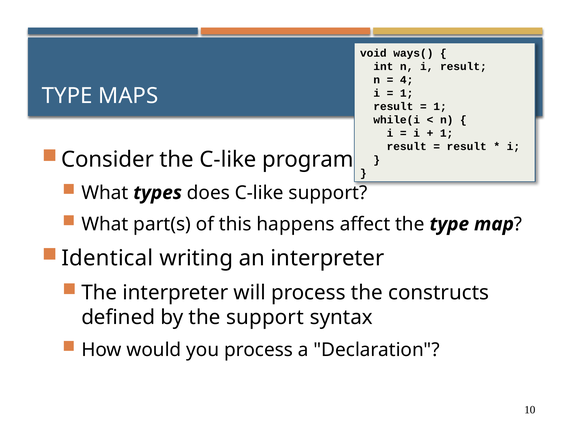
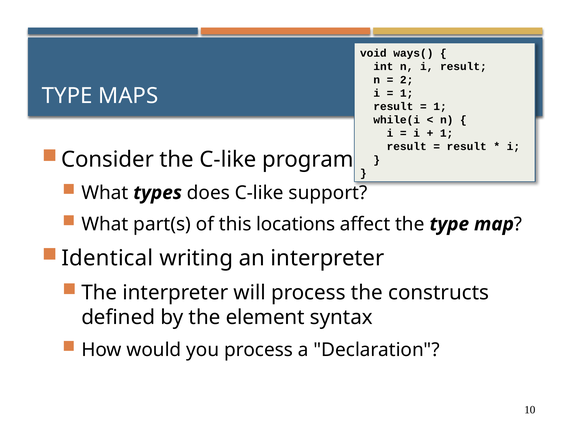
4: 4 -> 2
happens: happens -> locations
the support: support -> element
